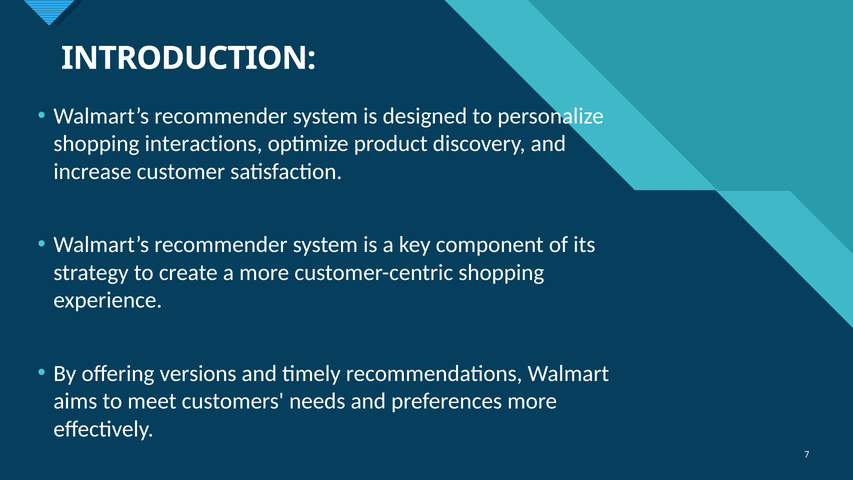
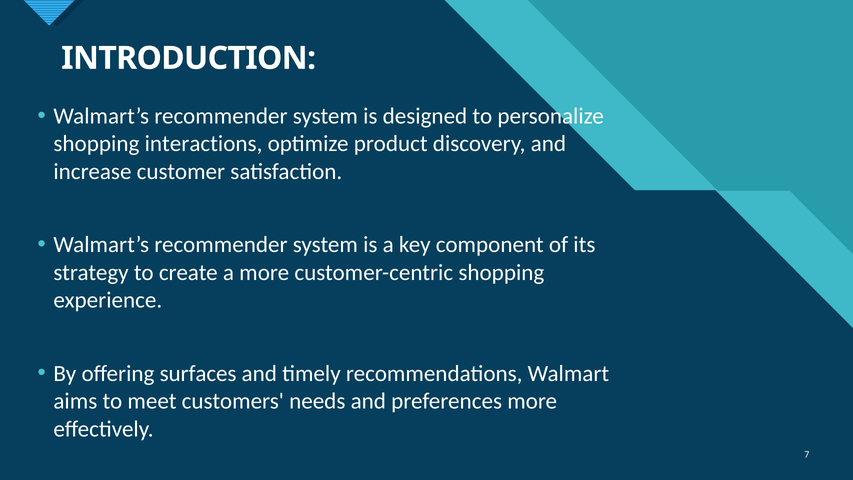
versions: versions -> surfaces
